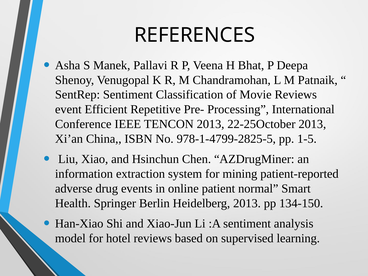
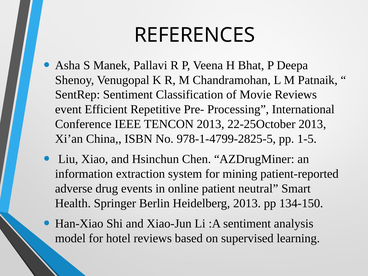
normal: normal -> neutral
